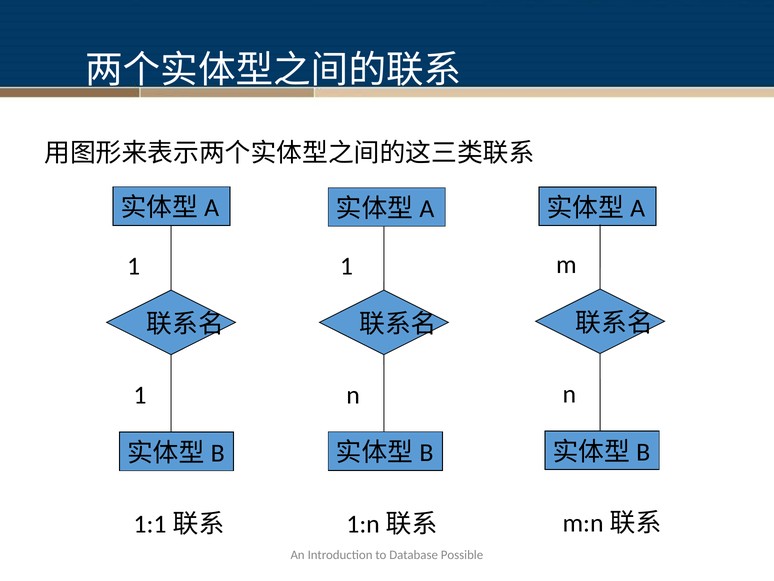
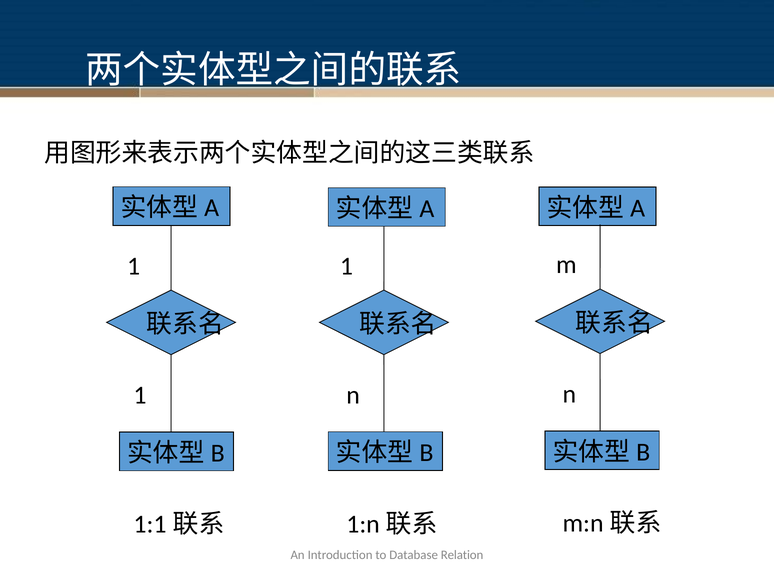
Possible: Possible -> Relation
